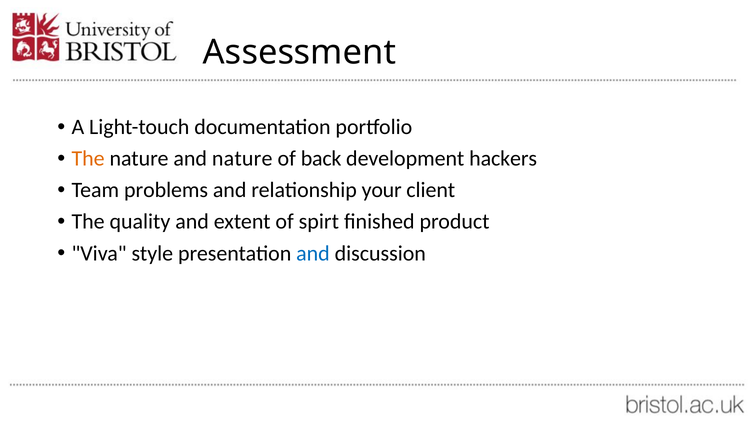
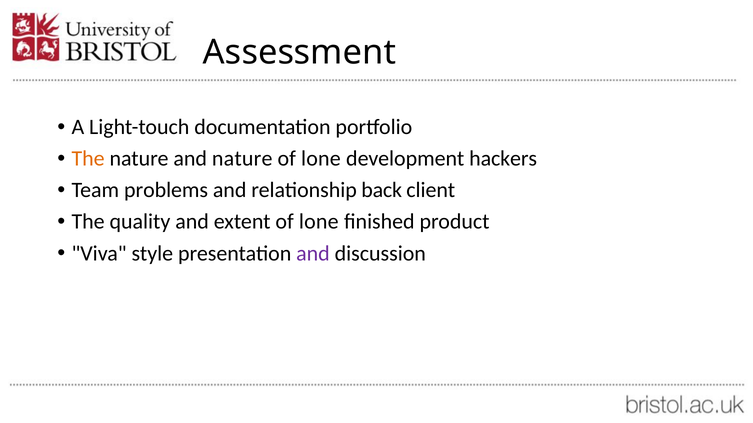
back at (321, 159): back -> lone
your: your -> back
extent of spirt: spirt -> lone
and at (313, 254) colour: blue -> purple
